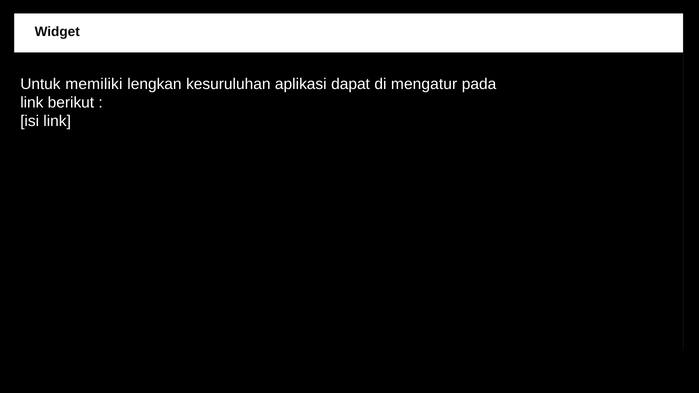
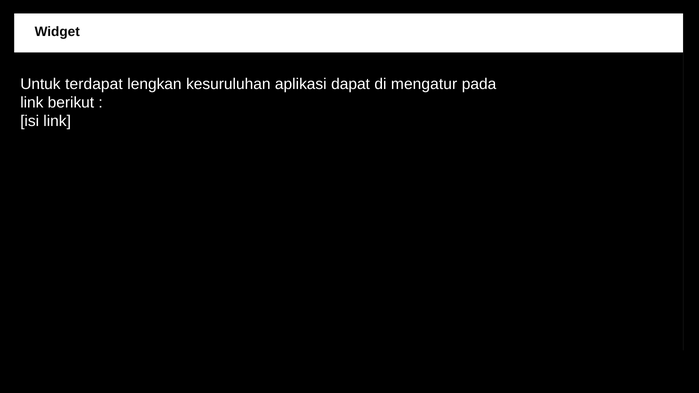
memiliki: memiliki -> terdapat
